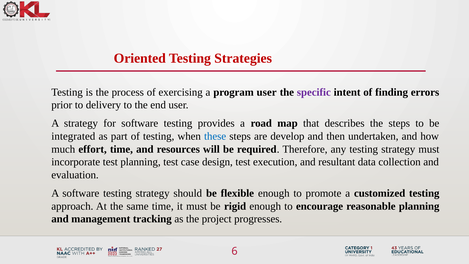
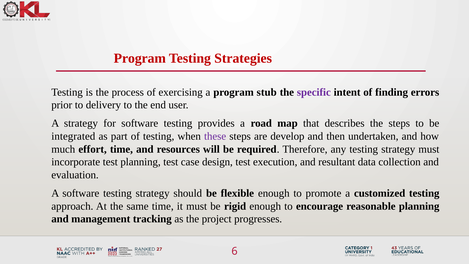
Oriented at (140, 58): Oriented -> Program
program user: user -> stub
these colour: blue -> purple
